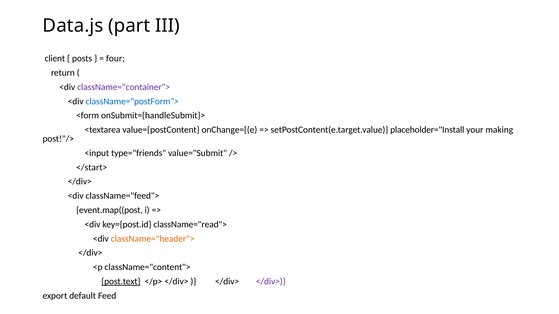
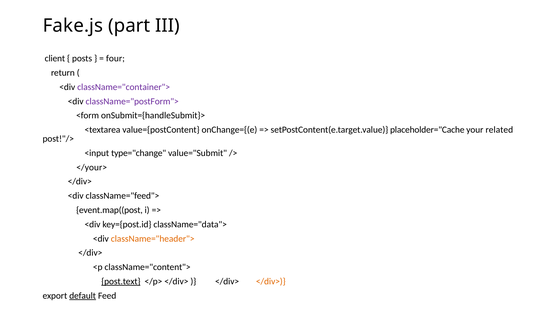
Data.js: Data.js -> Fake.js
className="postForm"> colour: blue -> purple
placeholder="Install: placeholder="Install -> placeholder="Cache
making: making -> related
type="friends: type="friends -> type="change
</start>: </start> -> </your>
className="read">: className="read"> -> className="data">
</div> at (271, 282) colour: purple -> orange
default underline: none -> present
